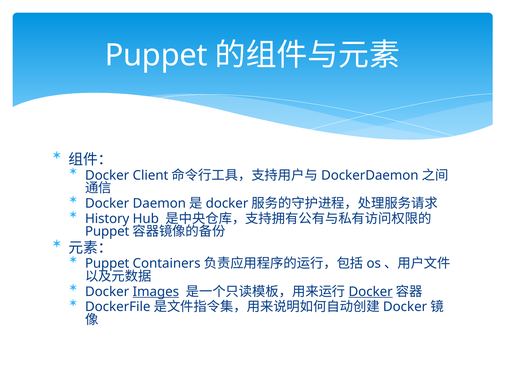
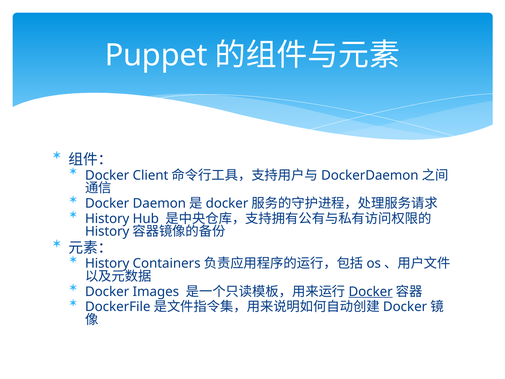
Puppet at (107, 231): Puppet -> History
Puppet at (107, 263): Puppet -> History
Images underline: present -> none
